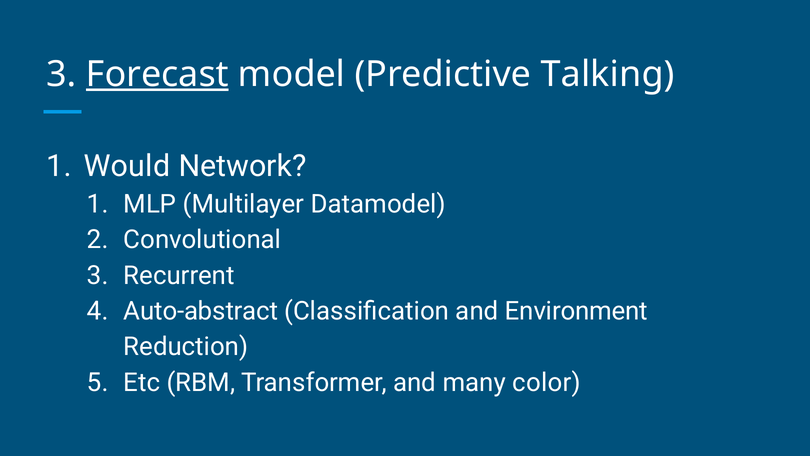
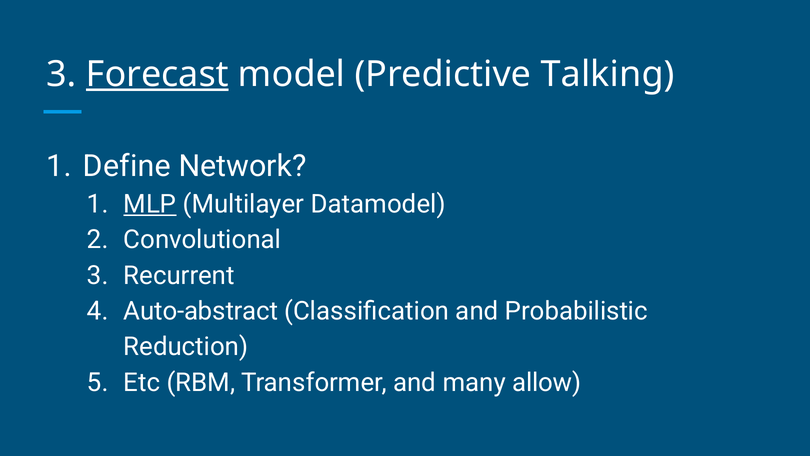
Would: Would -> Define
MLP underline: none -> present
Environment: Environment -> Probabilistic
color: color -> allow
